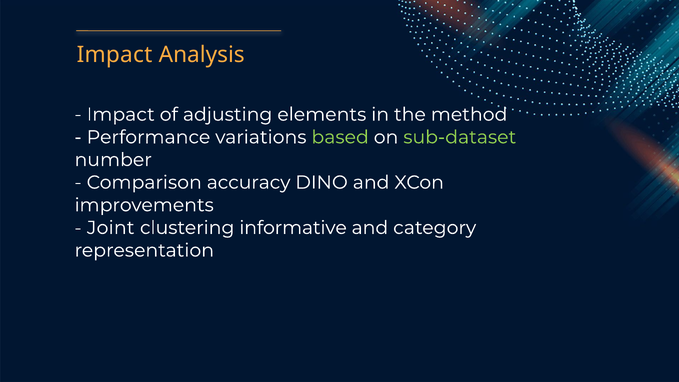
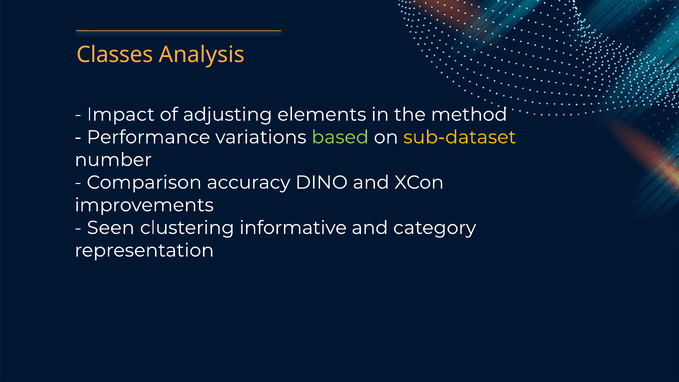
Impact at (114, 55): Impact -> Classes
sub-dataset colour: light green -> yellow
Joint: Joint -> Seen
